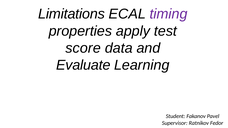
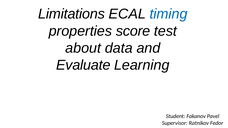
timing colour: purple -> blue
apply: apply -> score
score: score -> about
